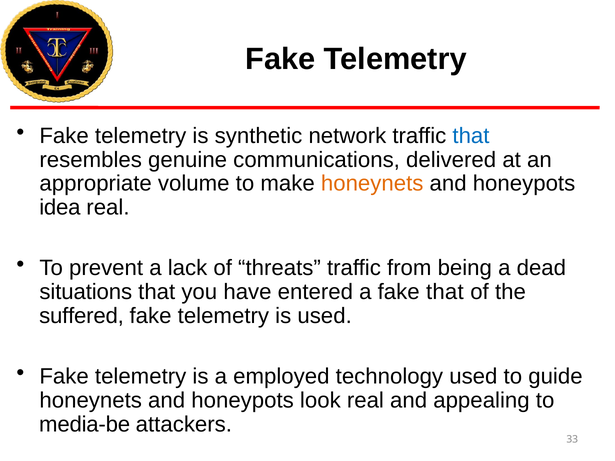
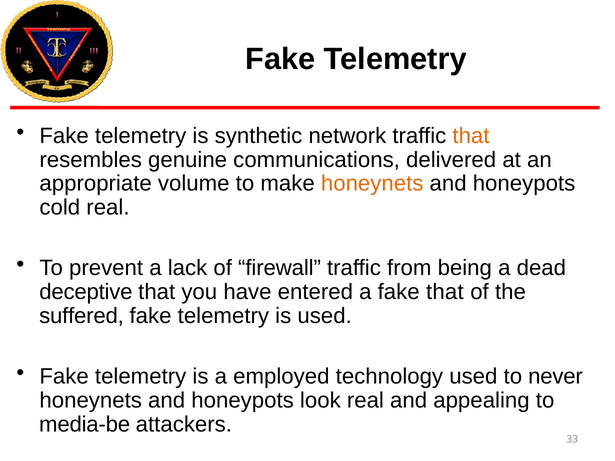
that at (471, 136) colour: blue -> orange
idea: idea -> cold
threats: threats -> firewall
situations: situations -> deceptive
guide: guide -> never
